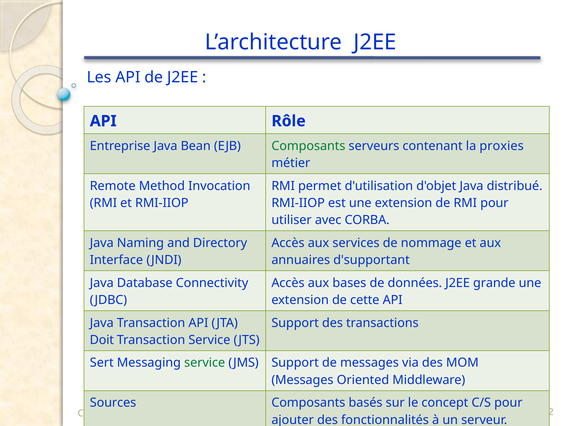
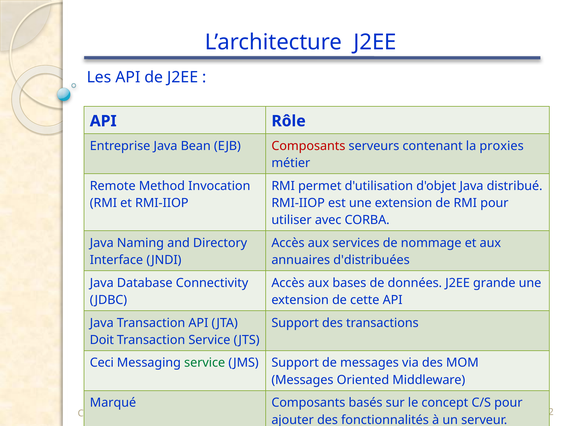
Composants at (308, 146) colour: green -> red
d'supportant: d'supportant -> d'distribuées
Sert: Sert -> Ceci
Sources: Sources -> Marqué
